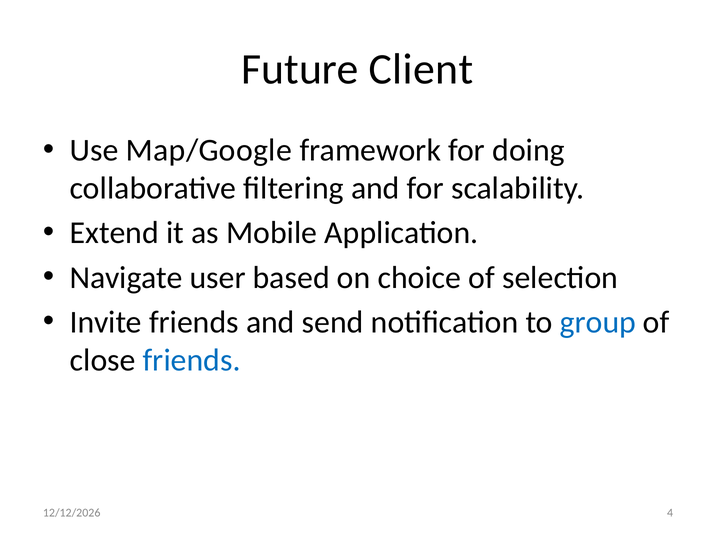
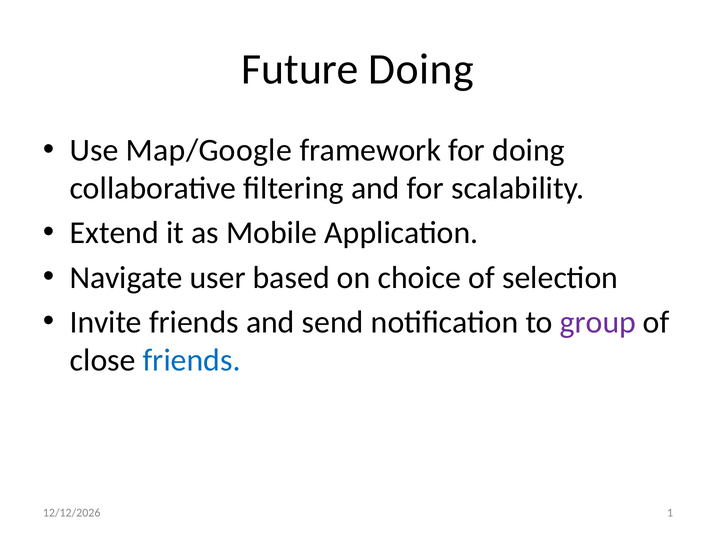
Future Client: Client -> Doing
group colour: blue -> purple
4: 4 -> 1
